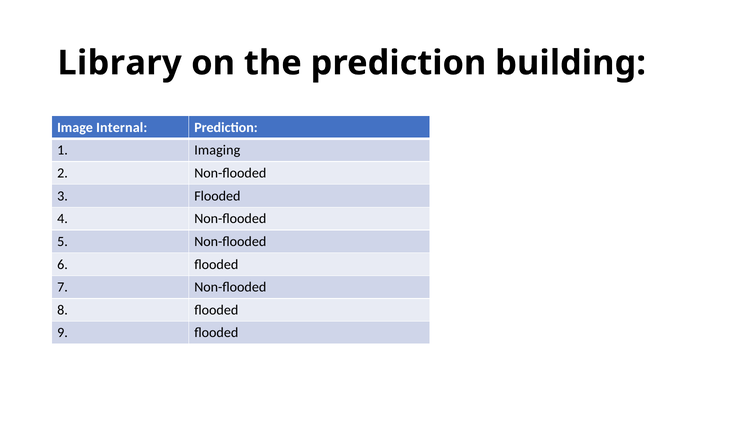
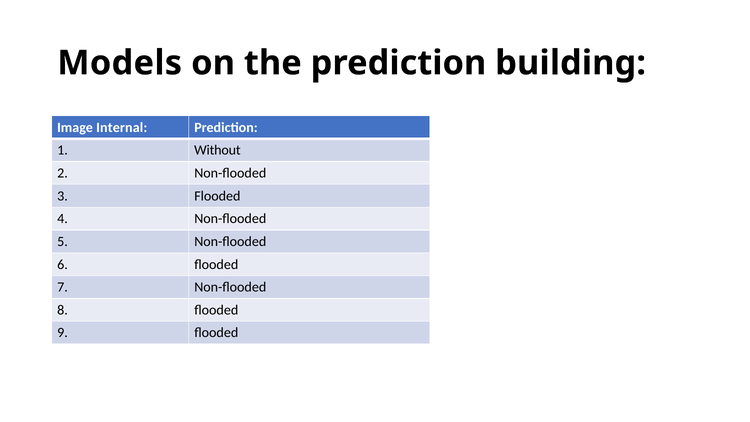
Library: Library -> Models
Imaging: Imaging -> Without
